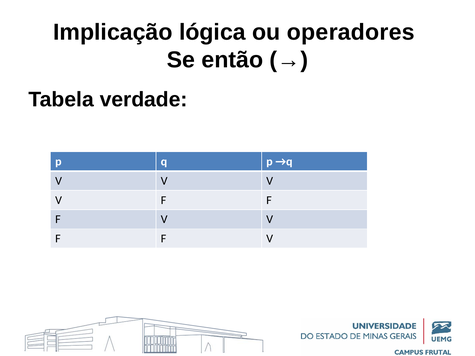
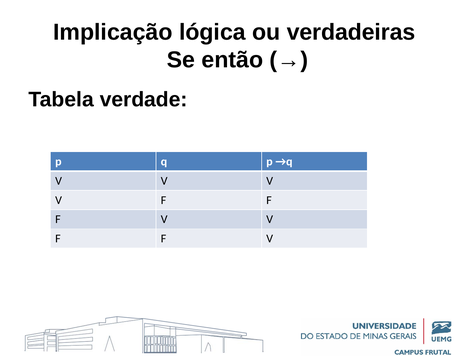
operadores: operadores -> verdadeiras
